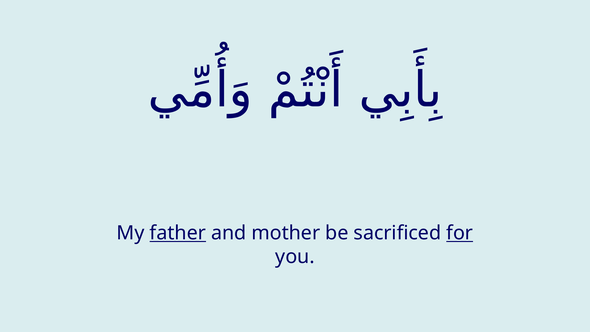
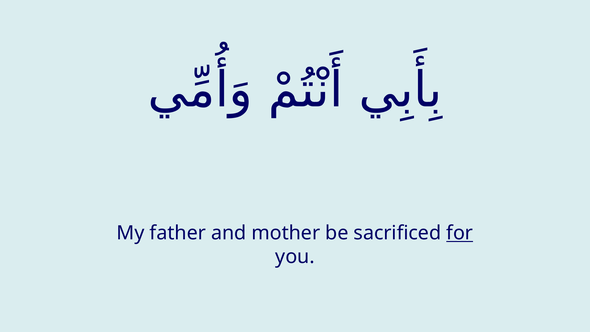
father underline: present -> none
